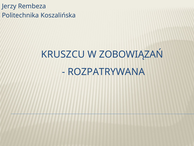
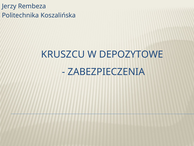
ZOBOWIĄZAŃ: ZOBOWIĄZAŃ -> DEPOZYTOWE
ROZPATRYWANA: ROZPATRYWANA -> ZABEZPIECZENIA
